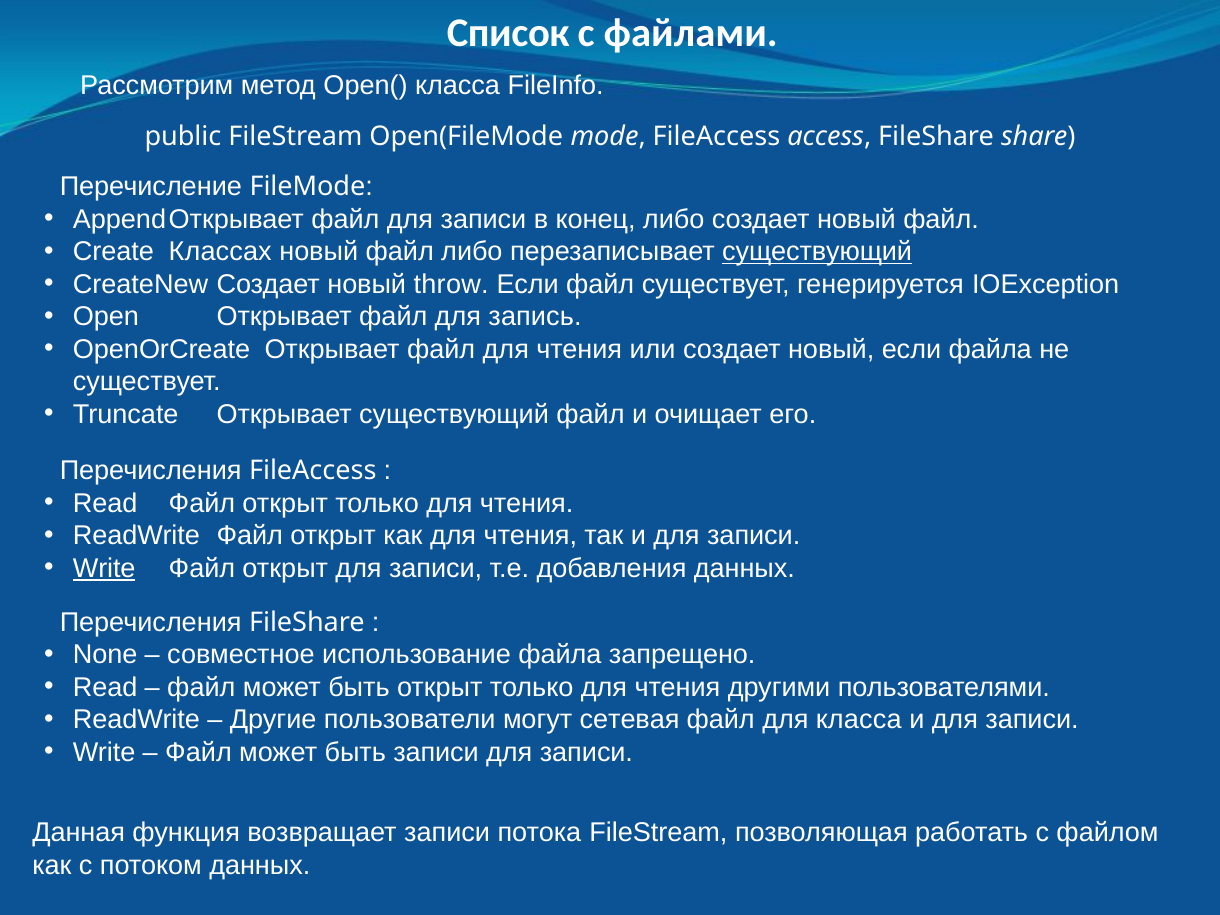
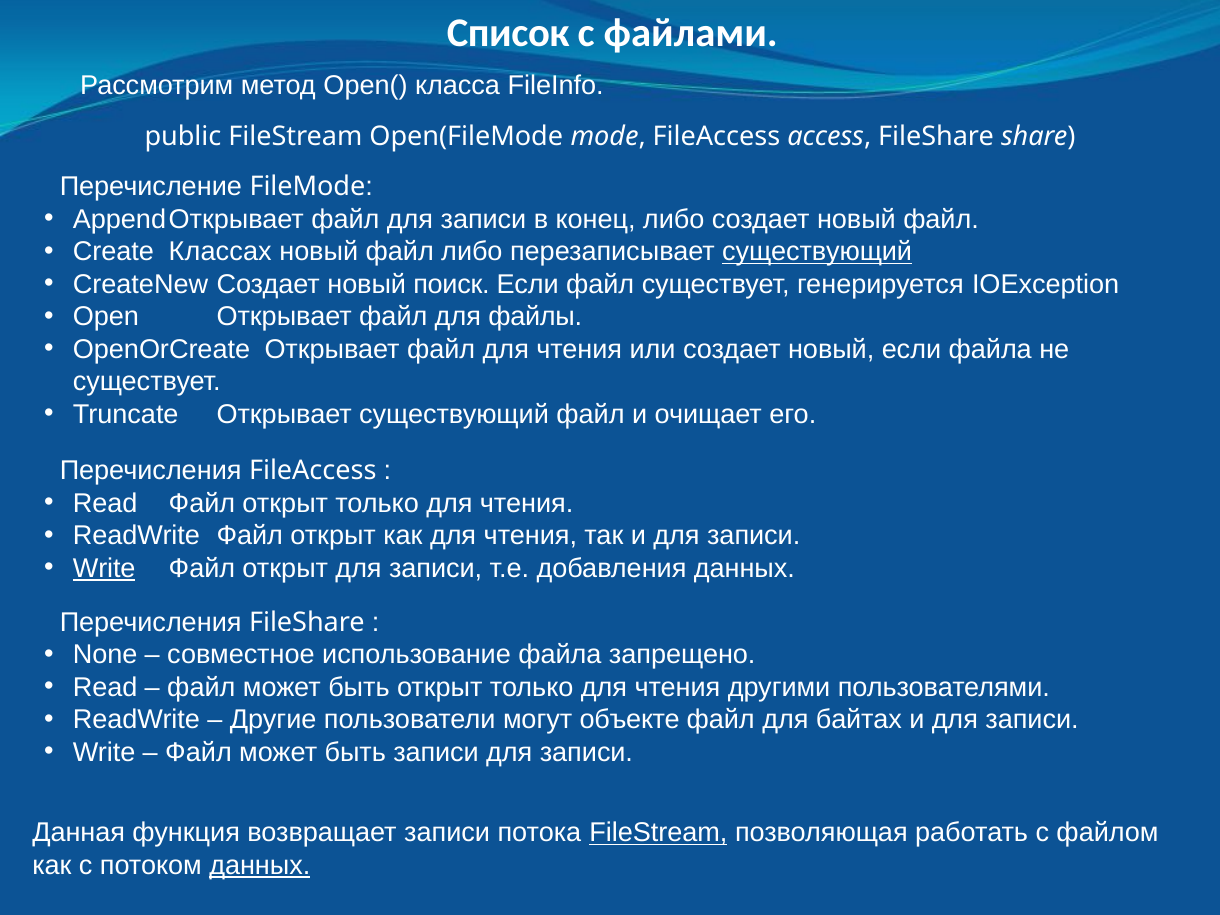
throw: throw -> поиск
запись: запись -> файлы
сетевая: сетевая -> объекте
для класса: класса -> байтах
FileStream at (658, 833) underline: none -> present
данных at (260, 866) underline: none -> present
